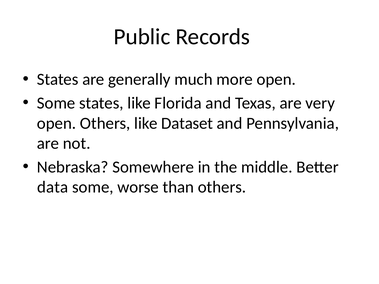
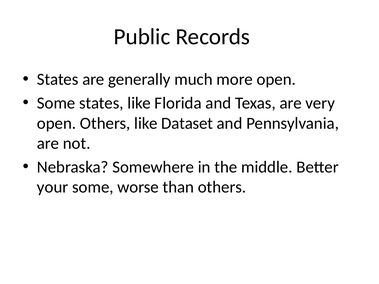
data: data -> your
